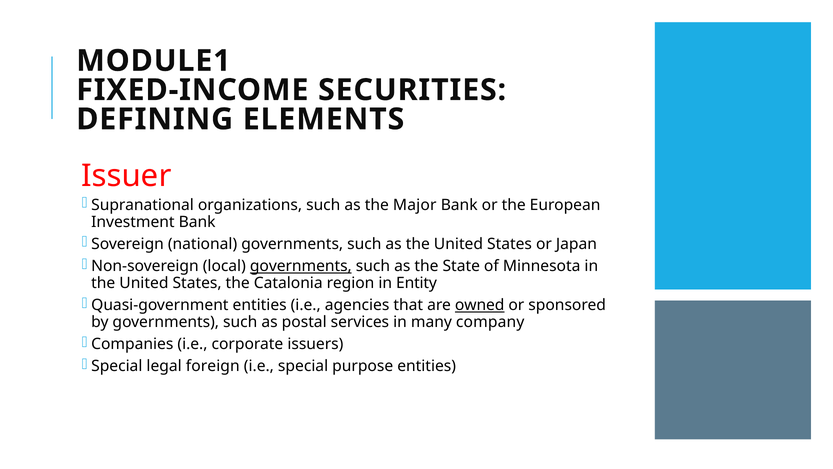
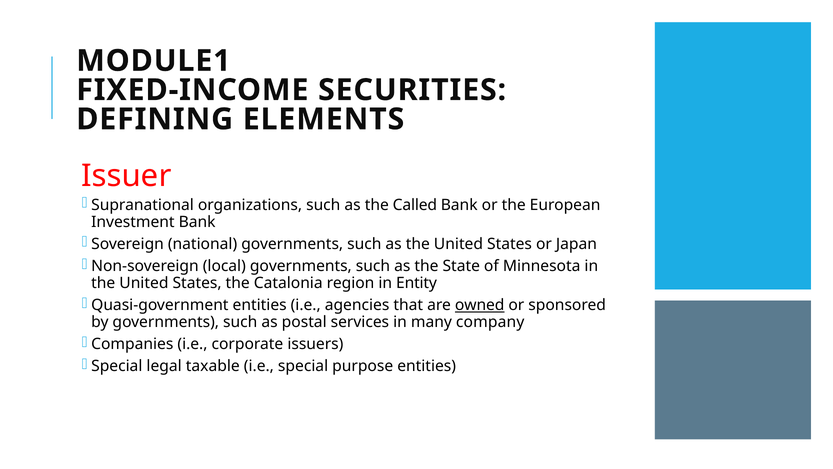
Major: Major -> Called
governments at (301, 266) underline: present -> none
foreign: foreign -> taxable
